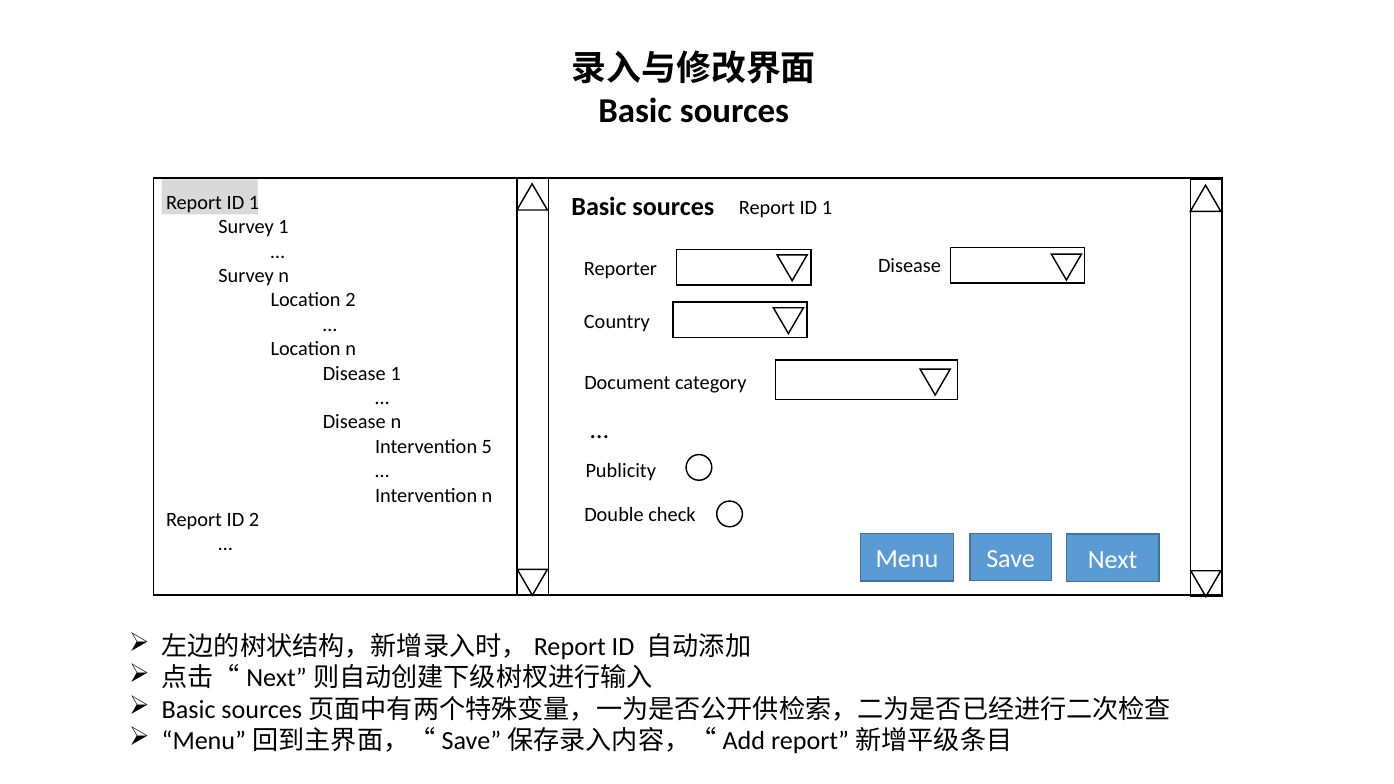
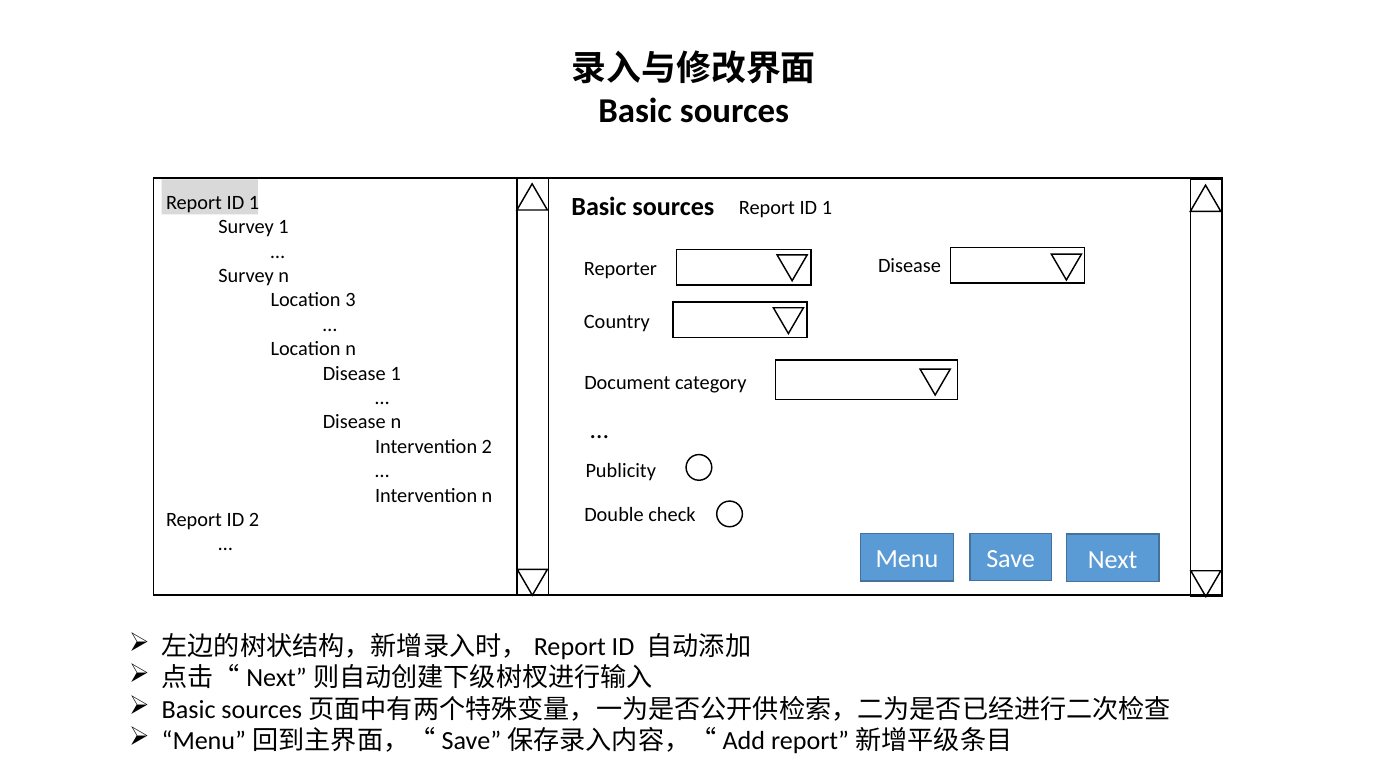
Location 2: 2 -> 3
Intervention 5: 5 -> 2
